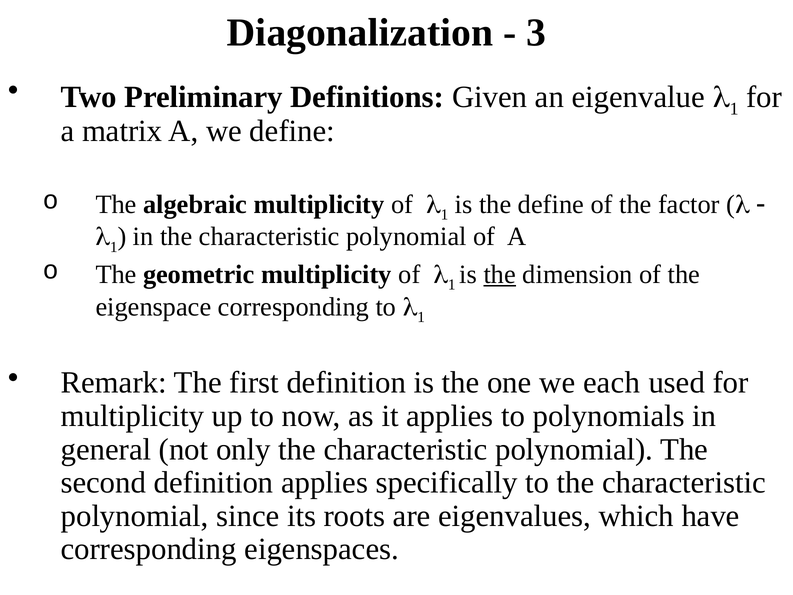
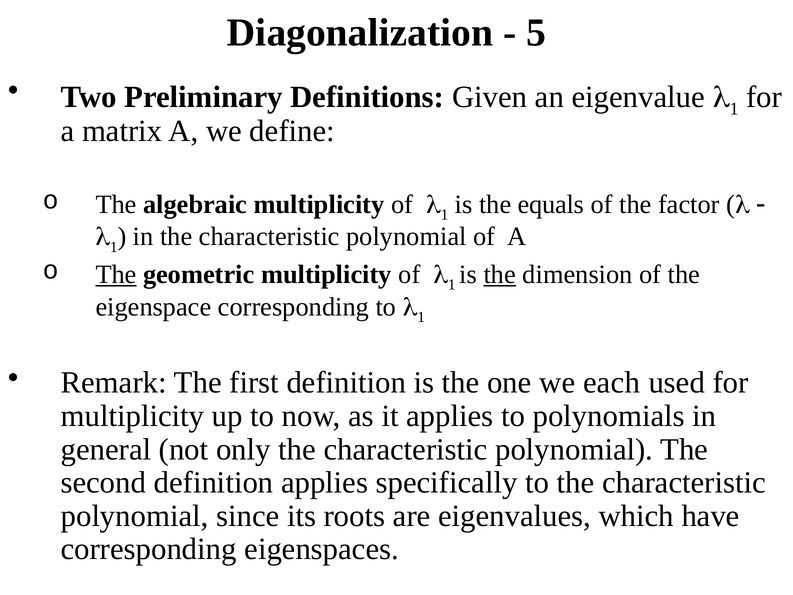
3: 3 -> 5
the define: define -> equals
The at (116, 274) underline: none -> present
